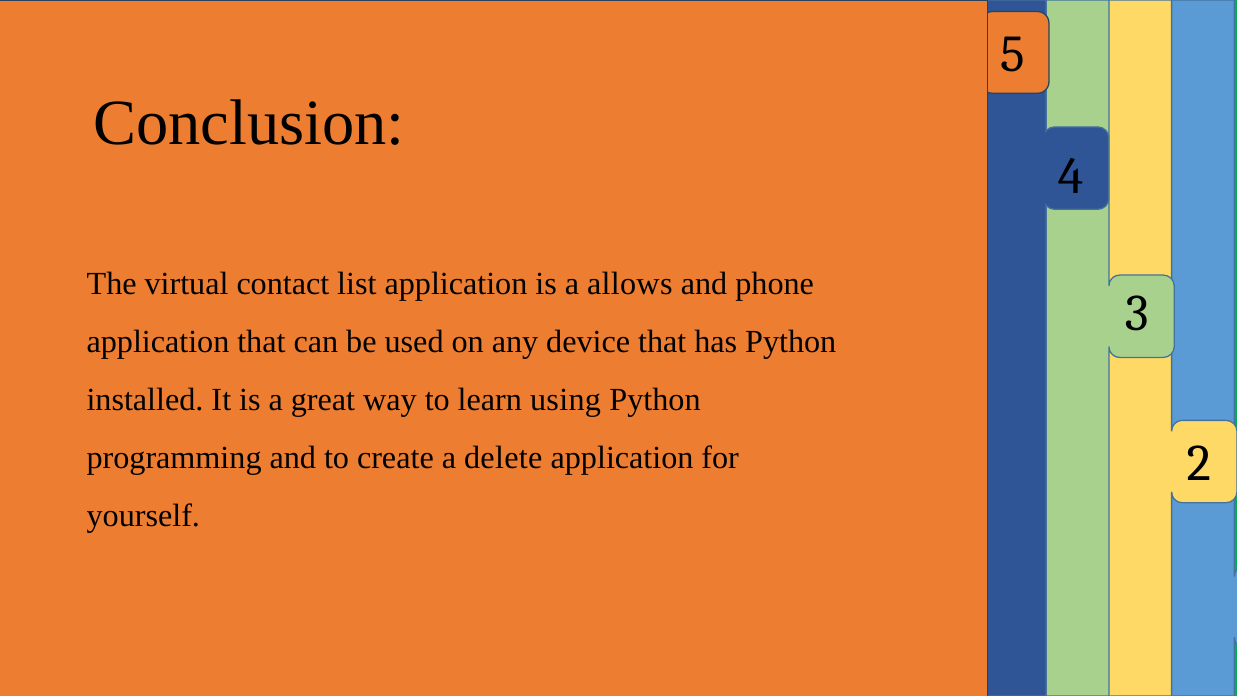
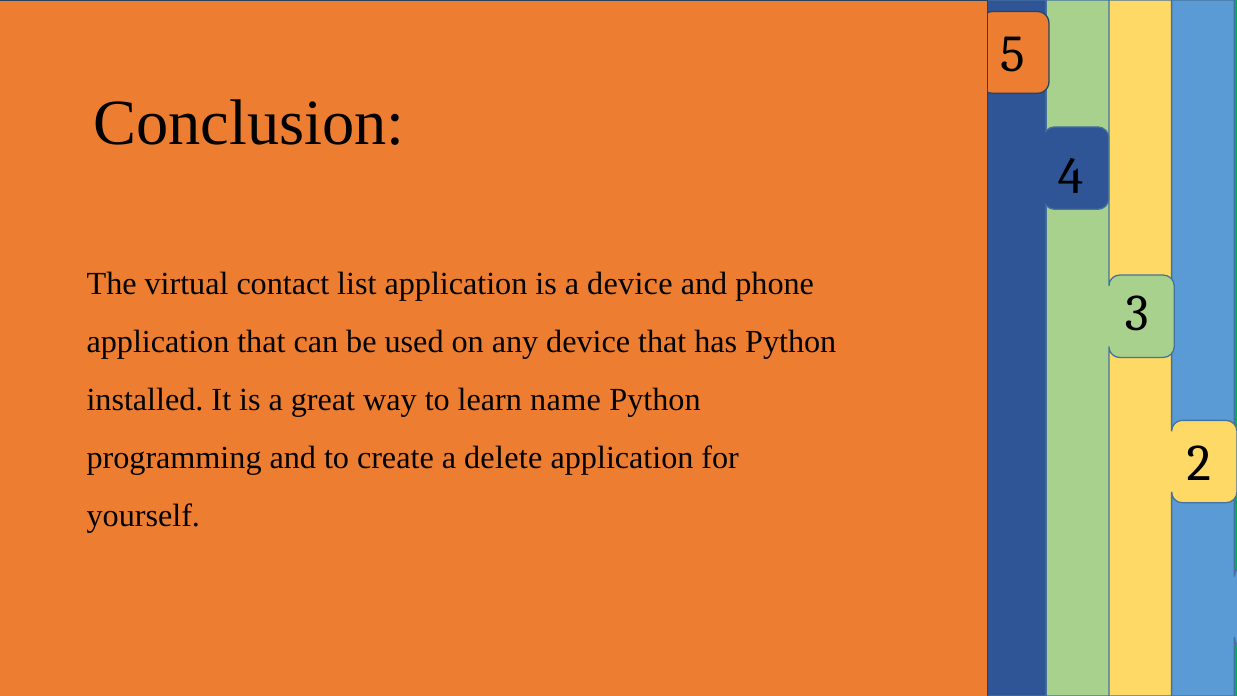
a allows: allows -> device
using: using -> name
